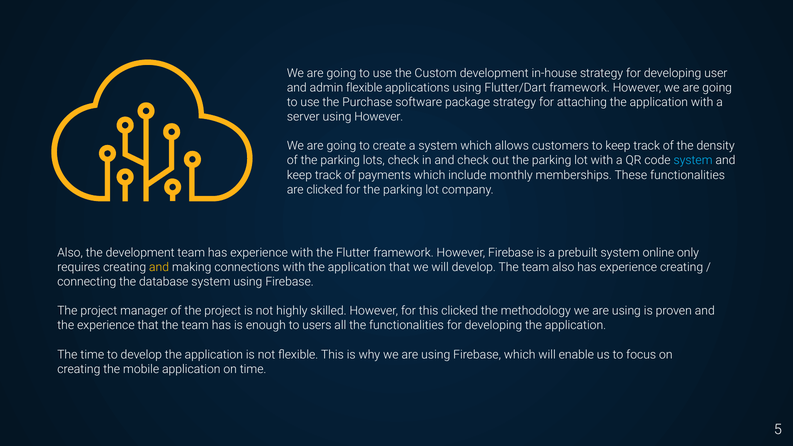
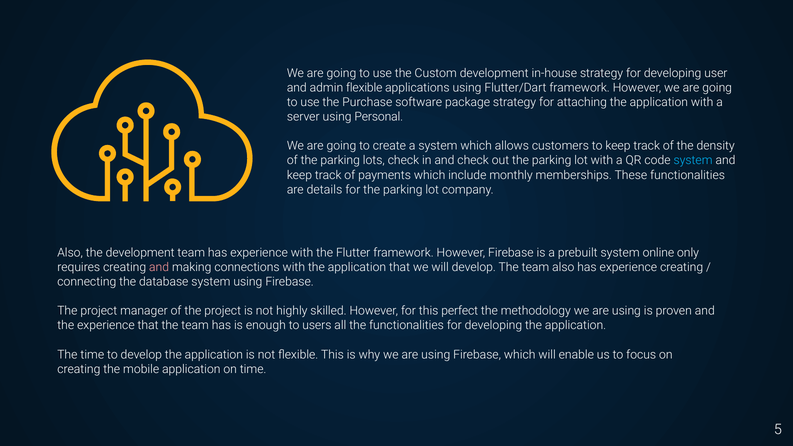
using However: However -> Personal
are clicked: clicked -> details
and at (159, 267) colour: yellow -> pink
this clicked: clicked -> perfect
